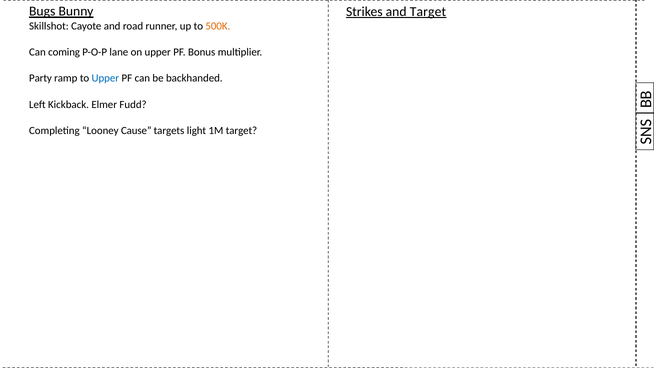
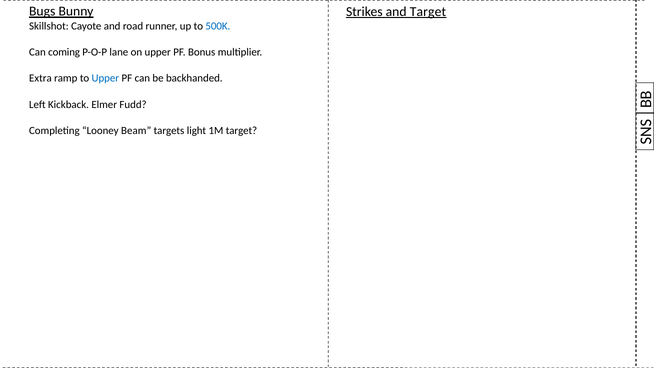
500K colour: orange -> blue
Party: Party -> Extra
Cause: Cause -> Beam
